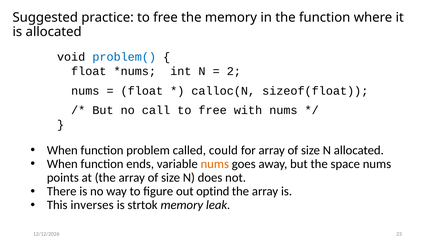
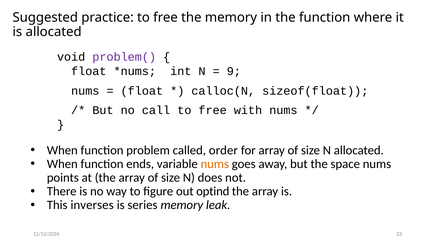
problem( colour: blue -> purple
2: 2 -> 9
could: could -> order
strtok: strtok -> series
